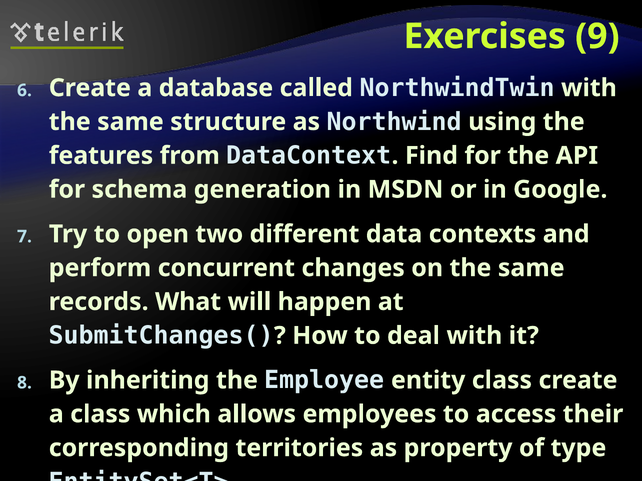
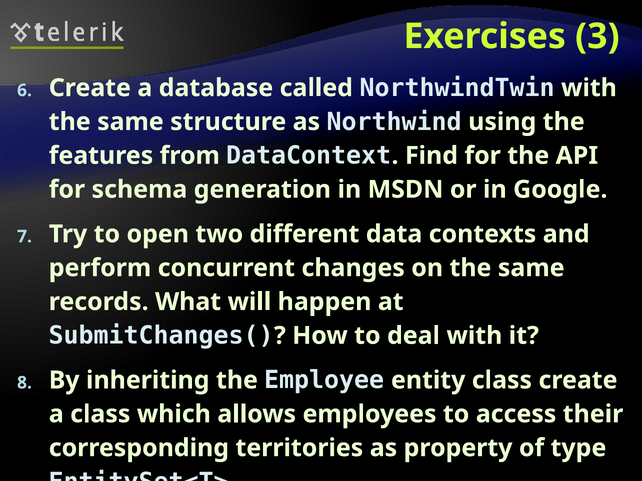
9: 9 -> 3
